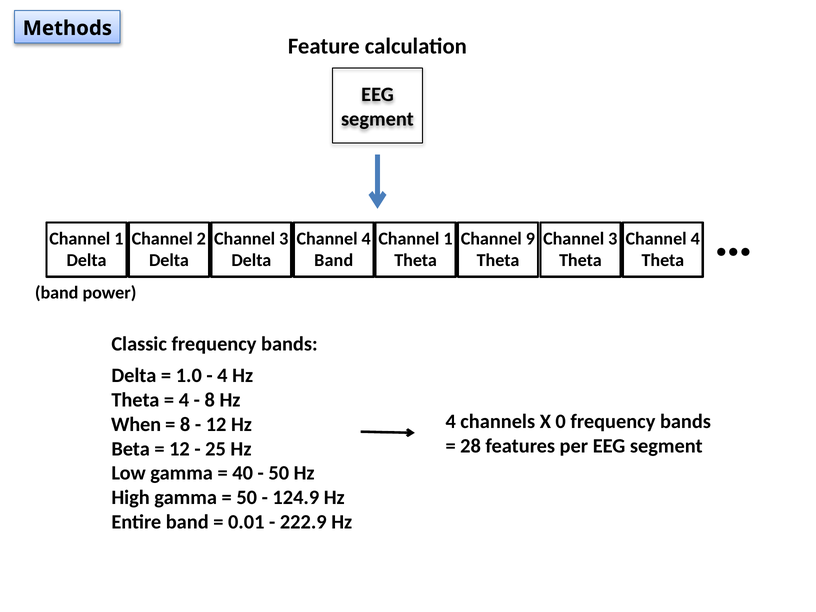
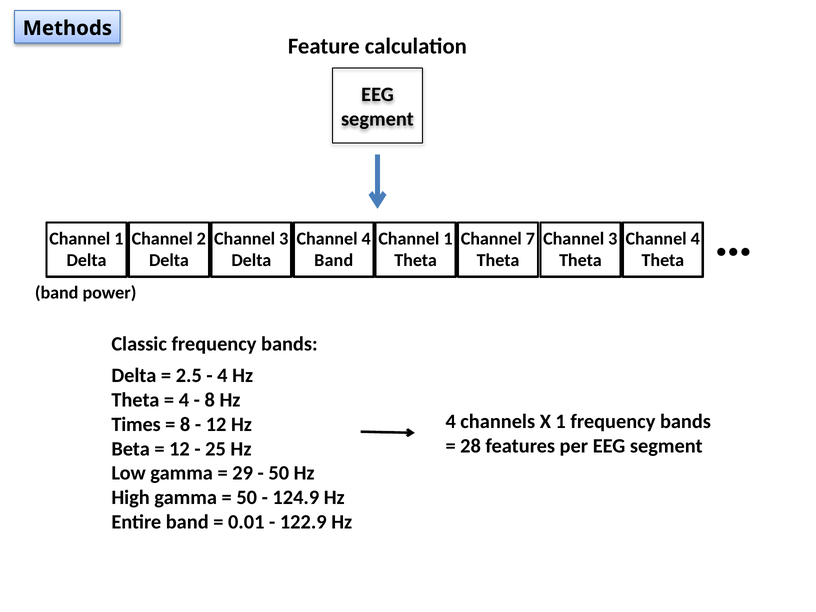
9: 9 -> 7
1.0: 1.0 -> 2.5
X 0: 0 -> 1
When: When -> Times
40: 40 -> 29
222.9: 222.9 -> 122.9
